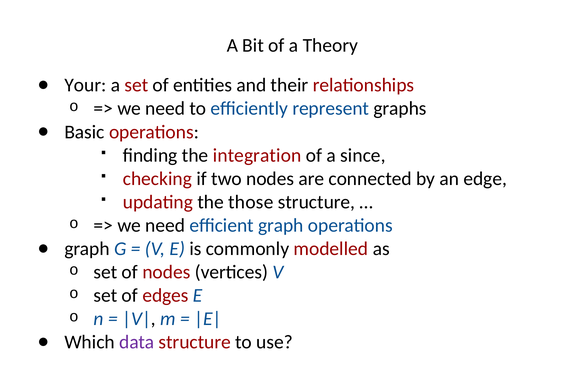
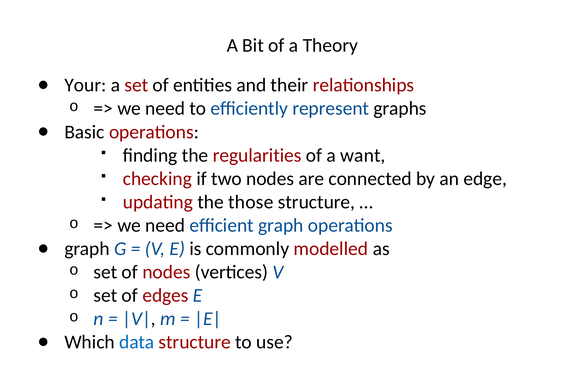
integration: integration -> regularities
since: since -> want
data colour: purple -> blue
